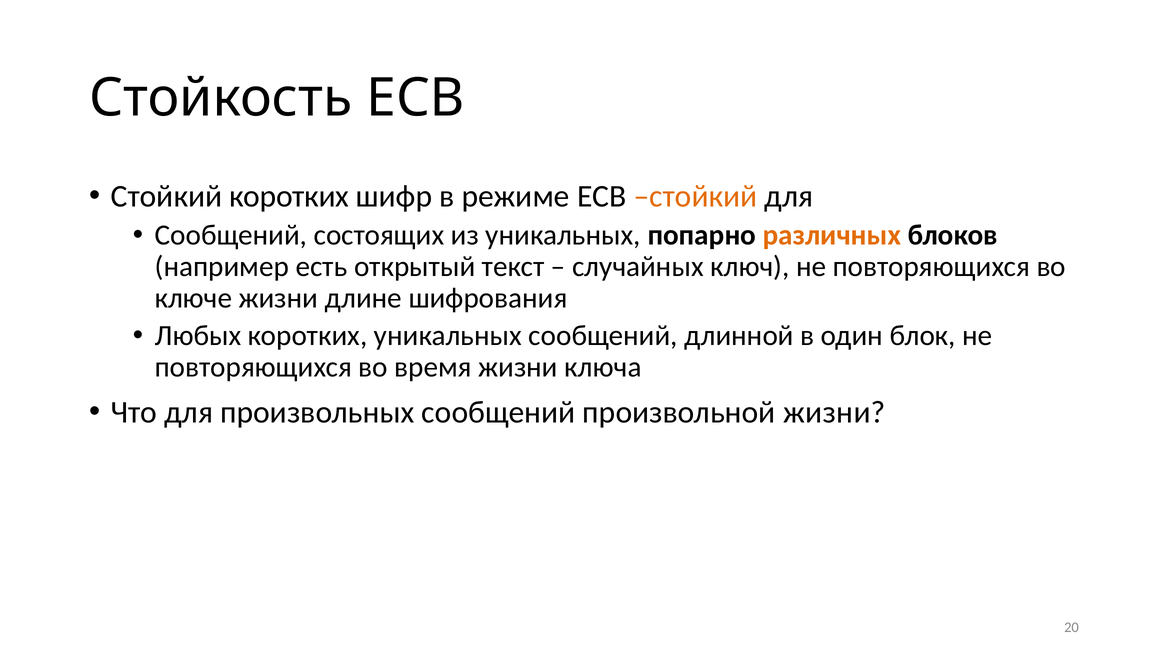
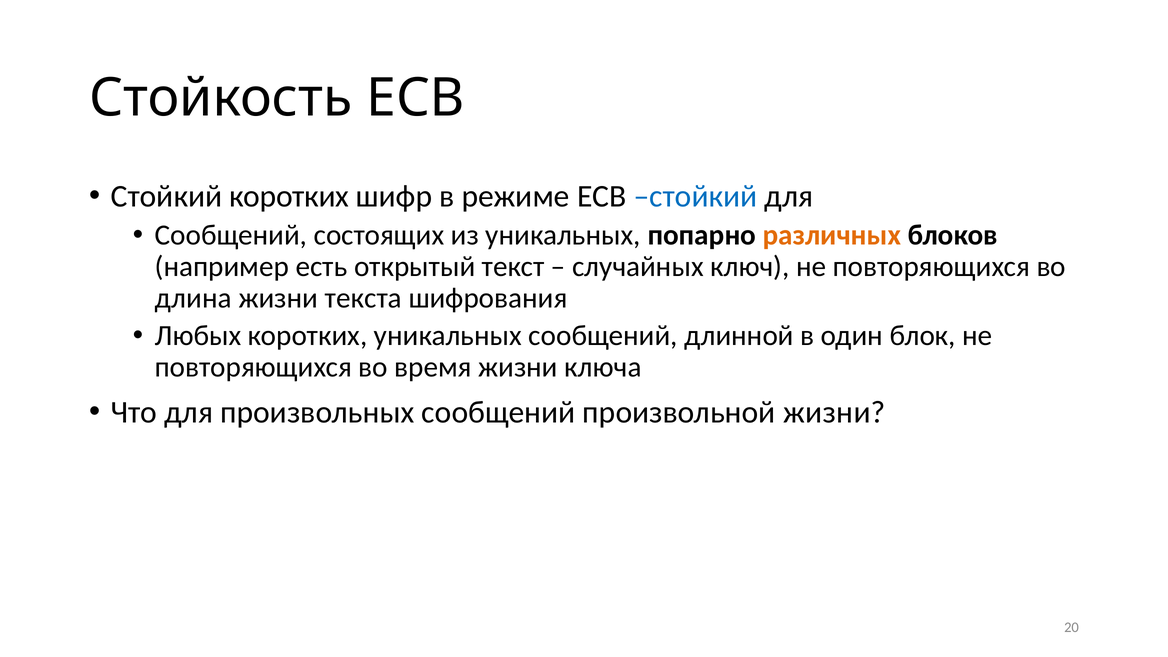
стойкий at (695, 196) colour: orange -> blue
ключе: ключе -> длина
длине: длине -> текста
